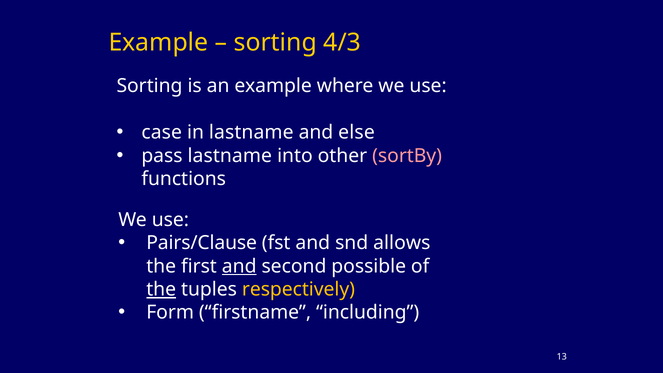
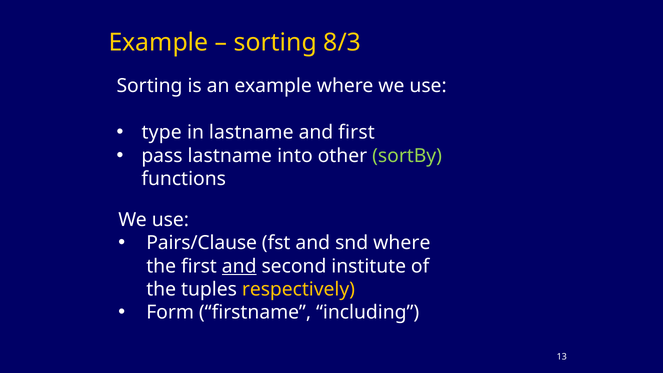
4/3: 4/3 -> 8/3
case: case -> type
and else: else -> first
sortBy colour: pink -> light green
snd allows: allows -> where
possible: possible -> institute
the at (161, 289) underline: present -> none
